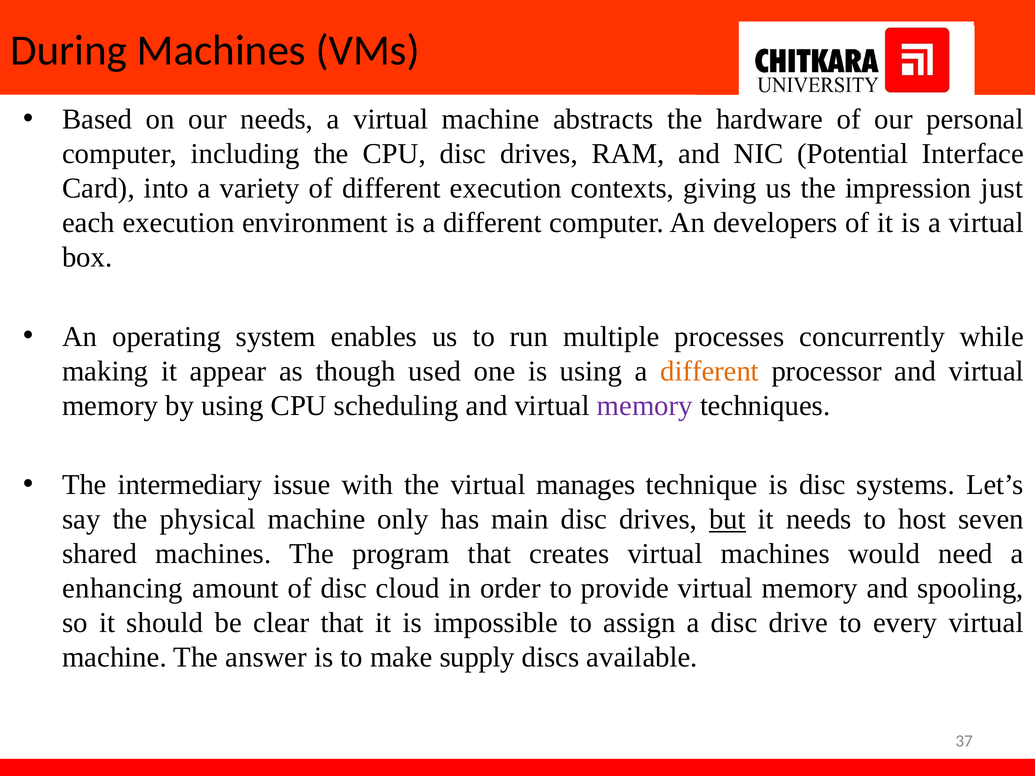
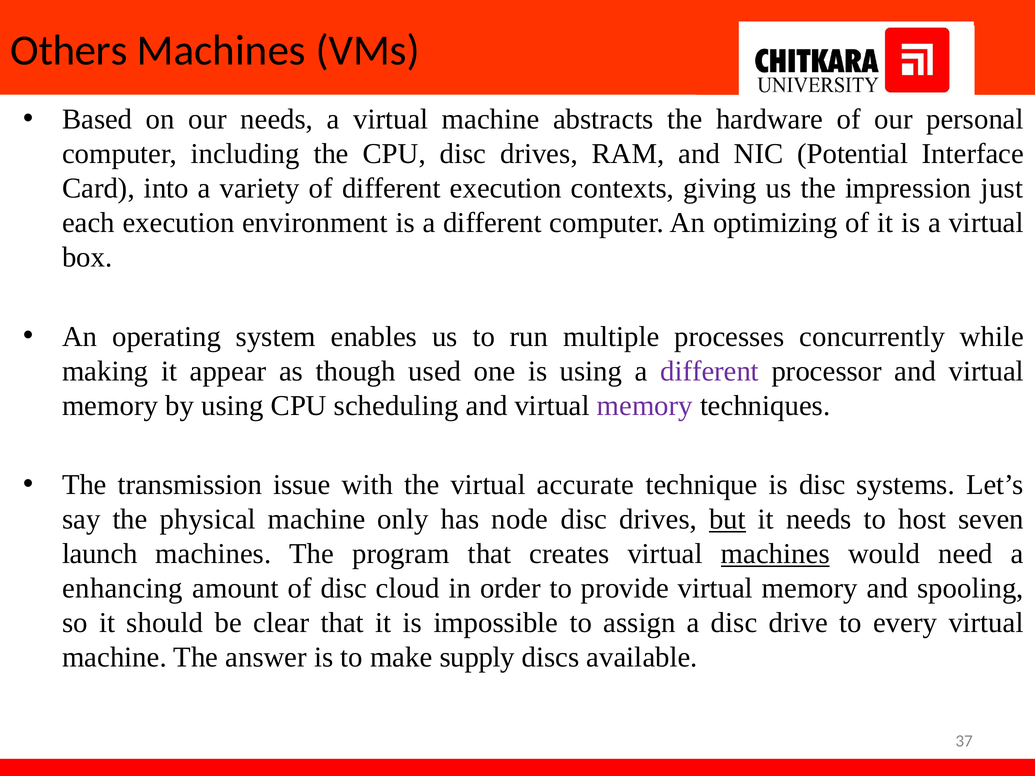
During: During -> Others
developers: developers -> optimizing
different at (710, 371) colour: orange -> purple
intermediary: intermediary -> transmission
manages: manages -> accurate
main: main -> node
shared: shared -> launch
machines at (775, 554) underline: none -> present
